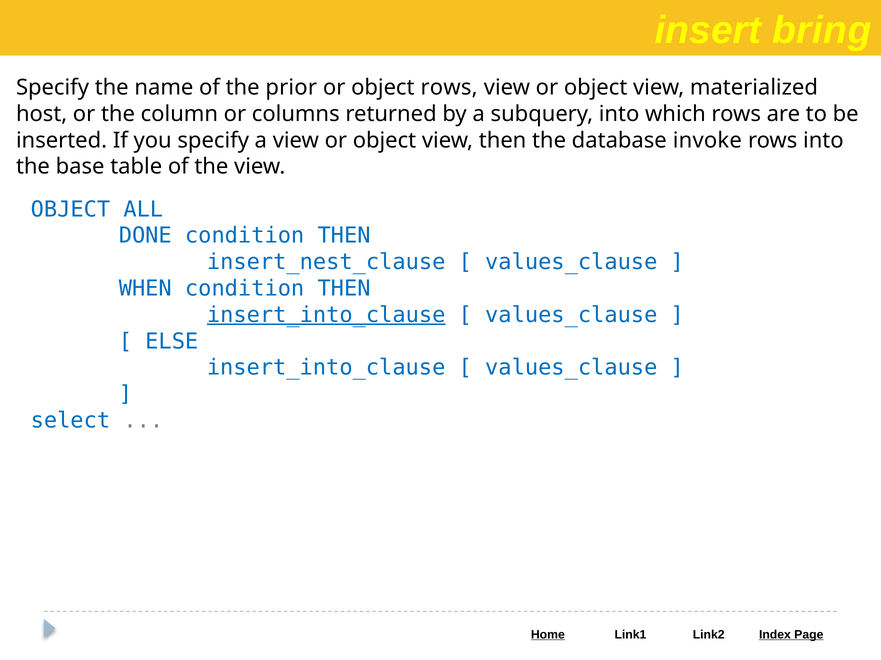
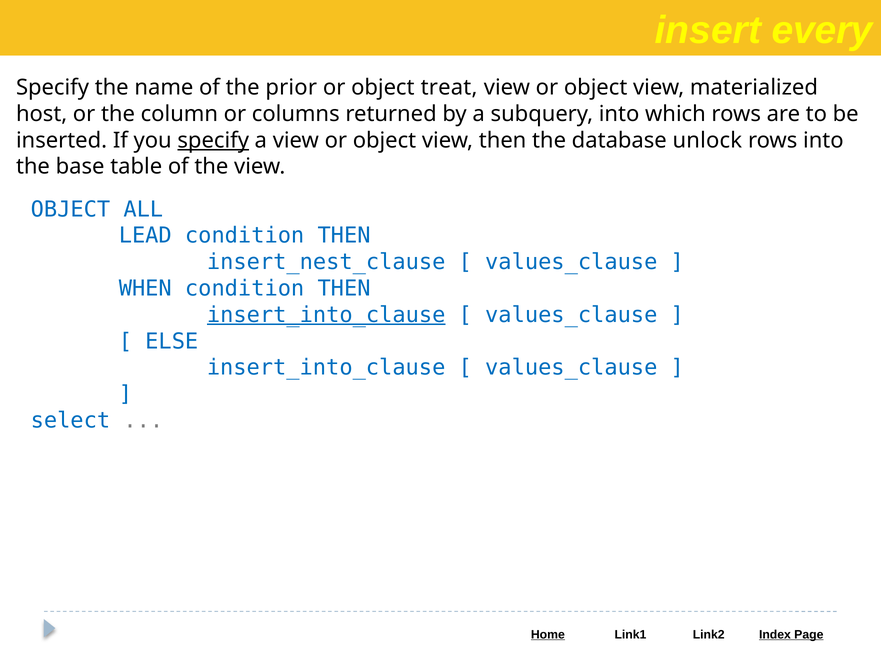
bring: bring -> every
object rows: rows -> treat
specify at (213, 140) underline: none -> present
invoke: invoke -> unlock
DONE: DONE -> LEAD
